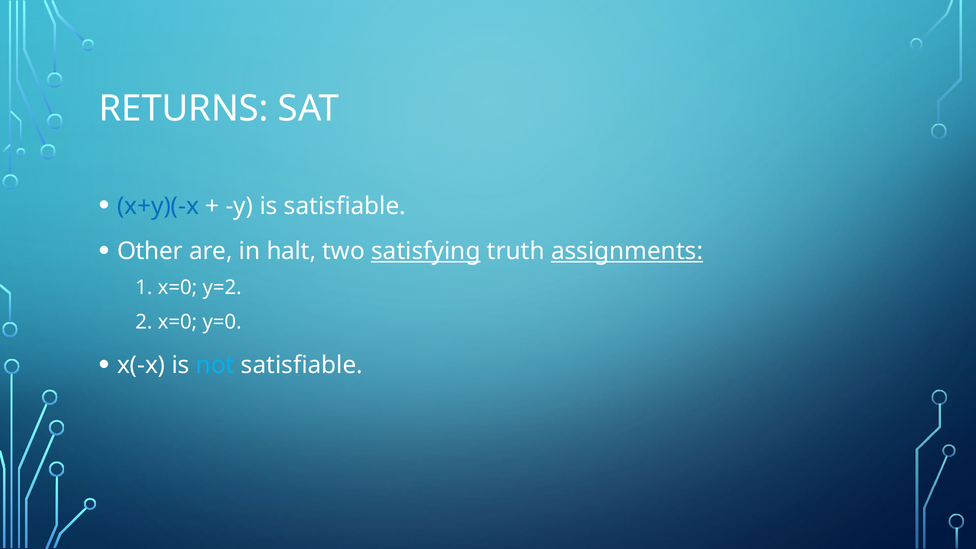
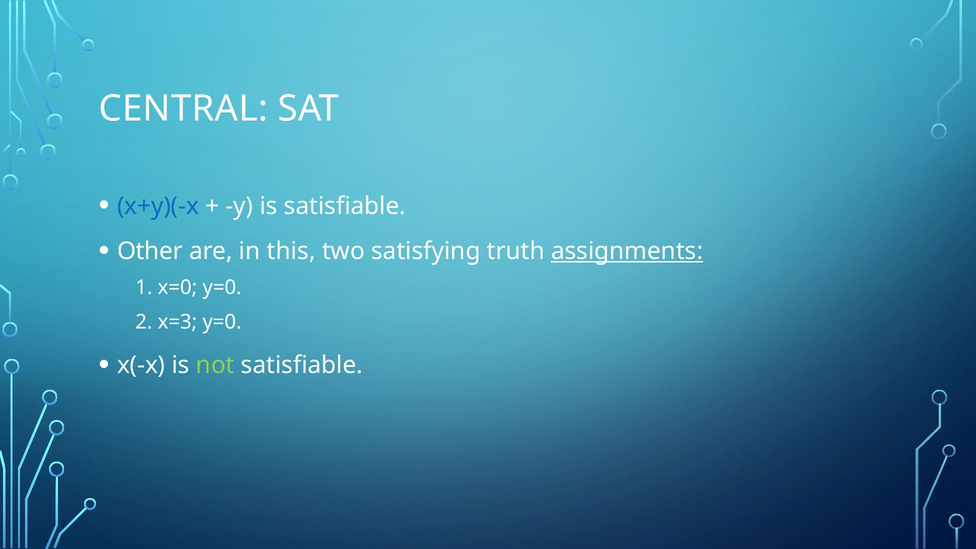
RETURNS: RETURNS -> CENTRAL
halt: halt -> this
satisfying underline: present -> none
x=0 y=2: y=2 -> y=0
2 x=0: x=0 -> x=3
not colour: light blue -> light green
